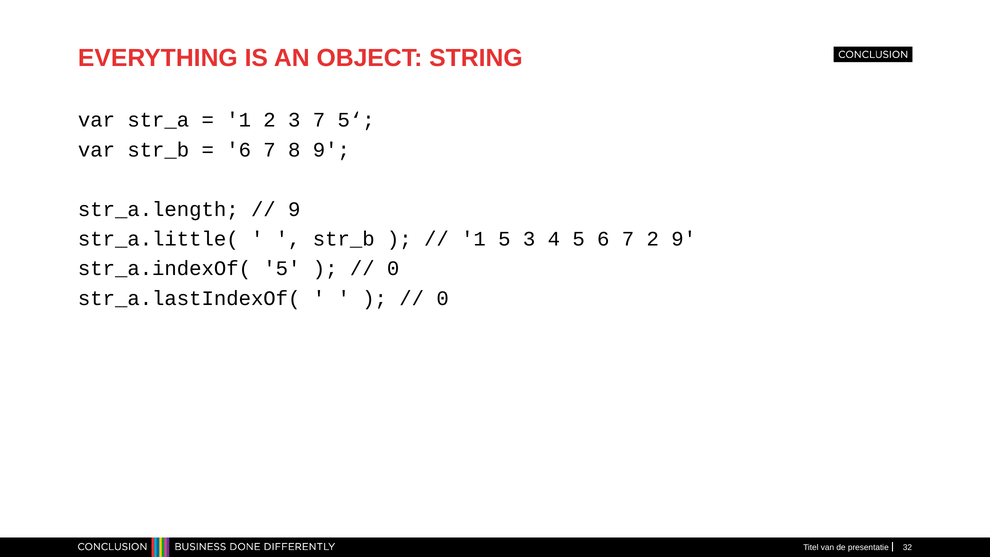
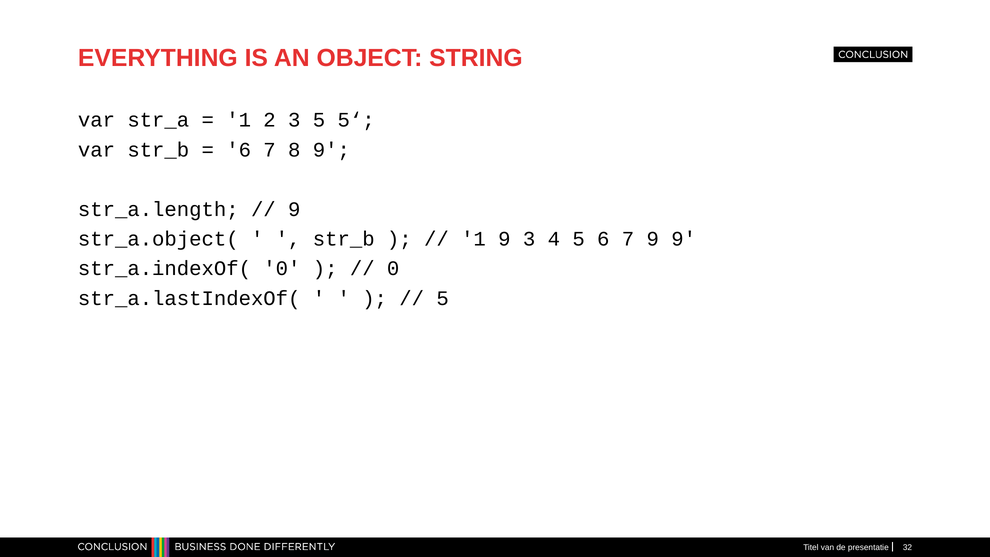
3 7: 7 -> 5
str_a.little(: str_a.little( -> str_a.object(
1 5: 5 -> 9
7 2: 2 -> 9
str_a.indexOf( 5: 5 -> 0
0 at (443, 298): 0 -> 5
